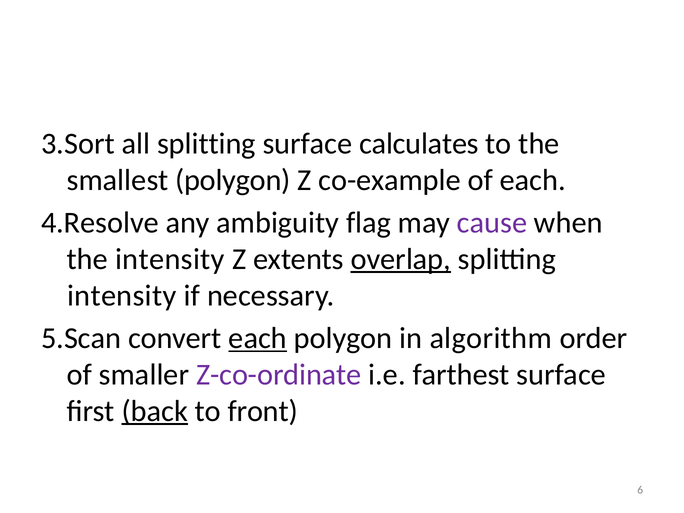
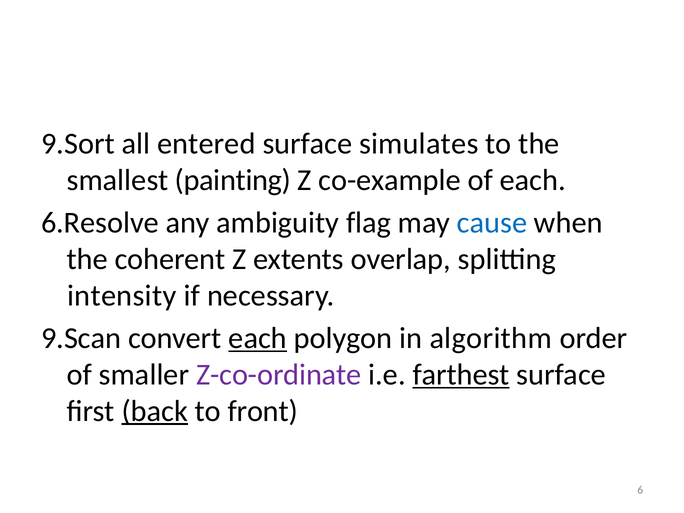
3.Sort: 3.Sort -> 9.Sort
all splitting: splitting -> entered
calculates: calculates -> simulates
smallest polygon: polygon -> painting
4.Resolve: 4.Resolve -> 6.Resolve
cause colour: purple -> blue
the intensity: intensity -> coherent
overlap underline: present -> none
5.Scan: 5.Scan -> 9.Scan
farthest underline: none -> present
